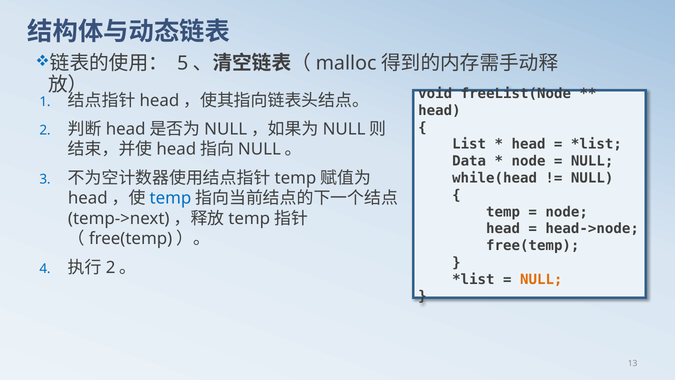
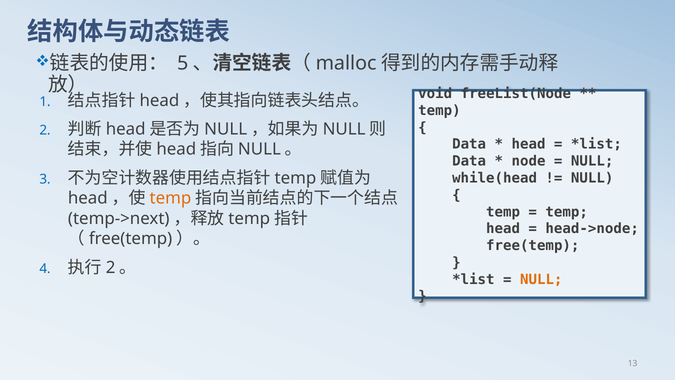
head at (439, 110): head -> temp
List at (469, 144): List -> Data
temp at (170, 198) colour: blue -> orange
node at (567, 212): node -> temp
